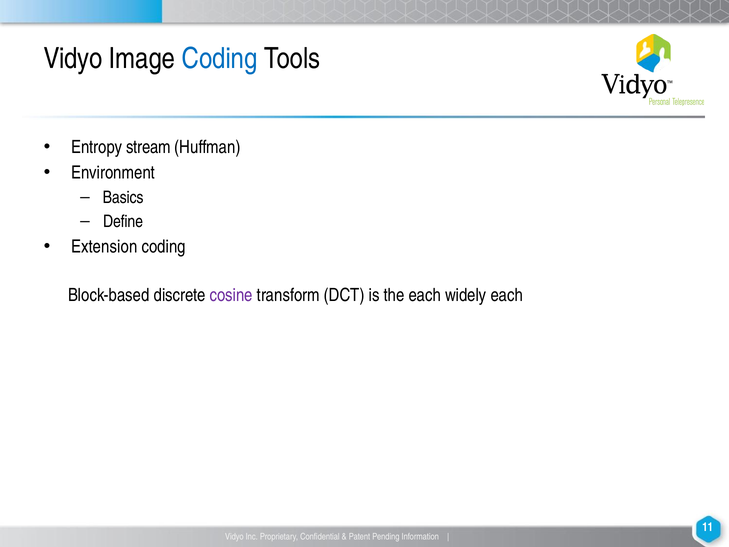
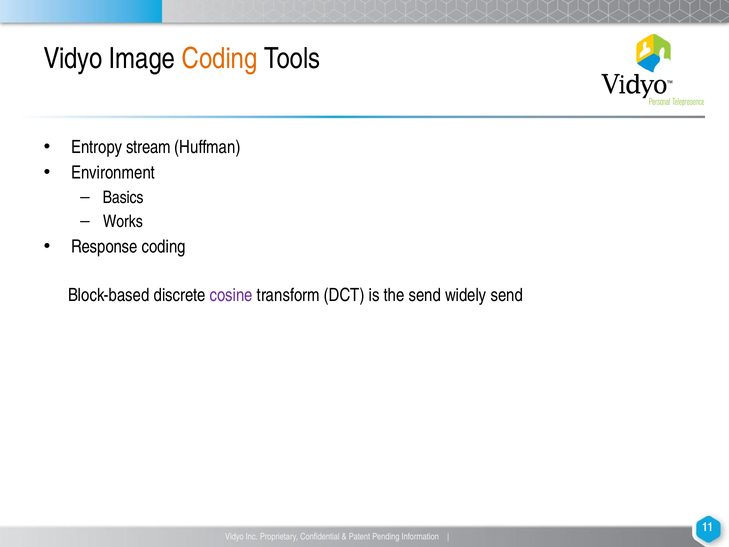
Coding at (220, 59) colour: blue -> orange
Define: Define -> Works
Extension: Extension -> Response
the each: each -> send
widely each: each -> send
